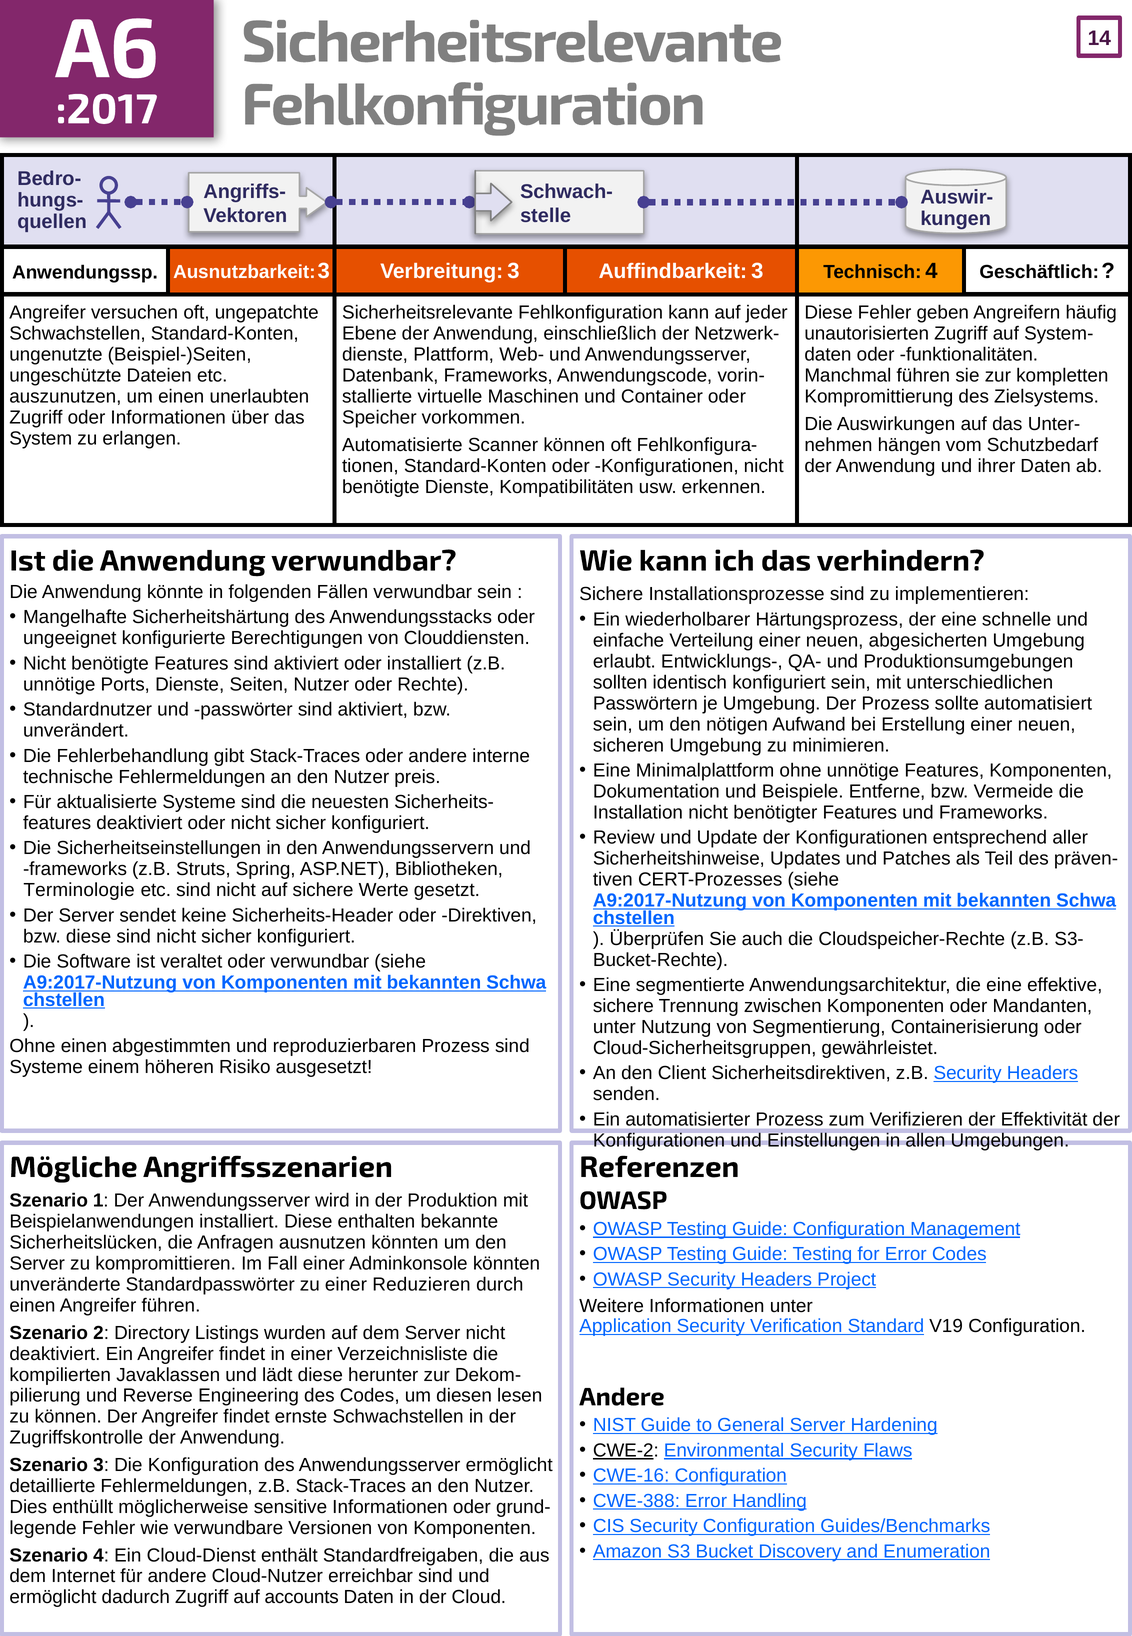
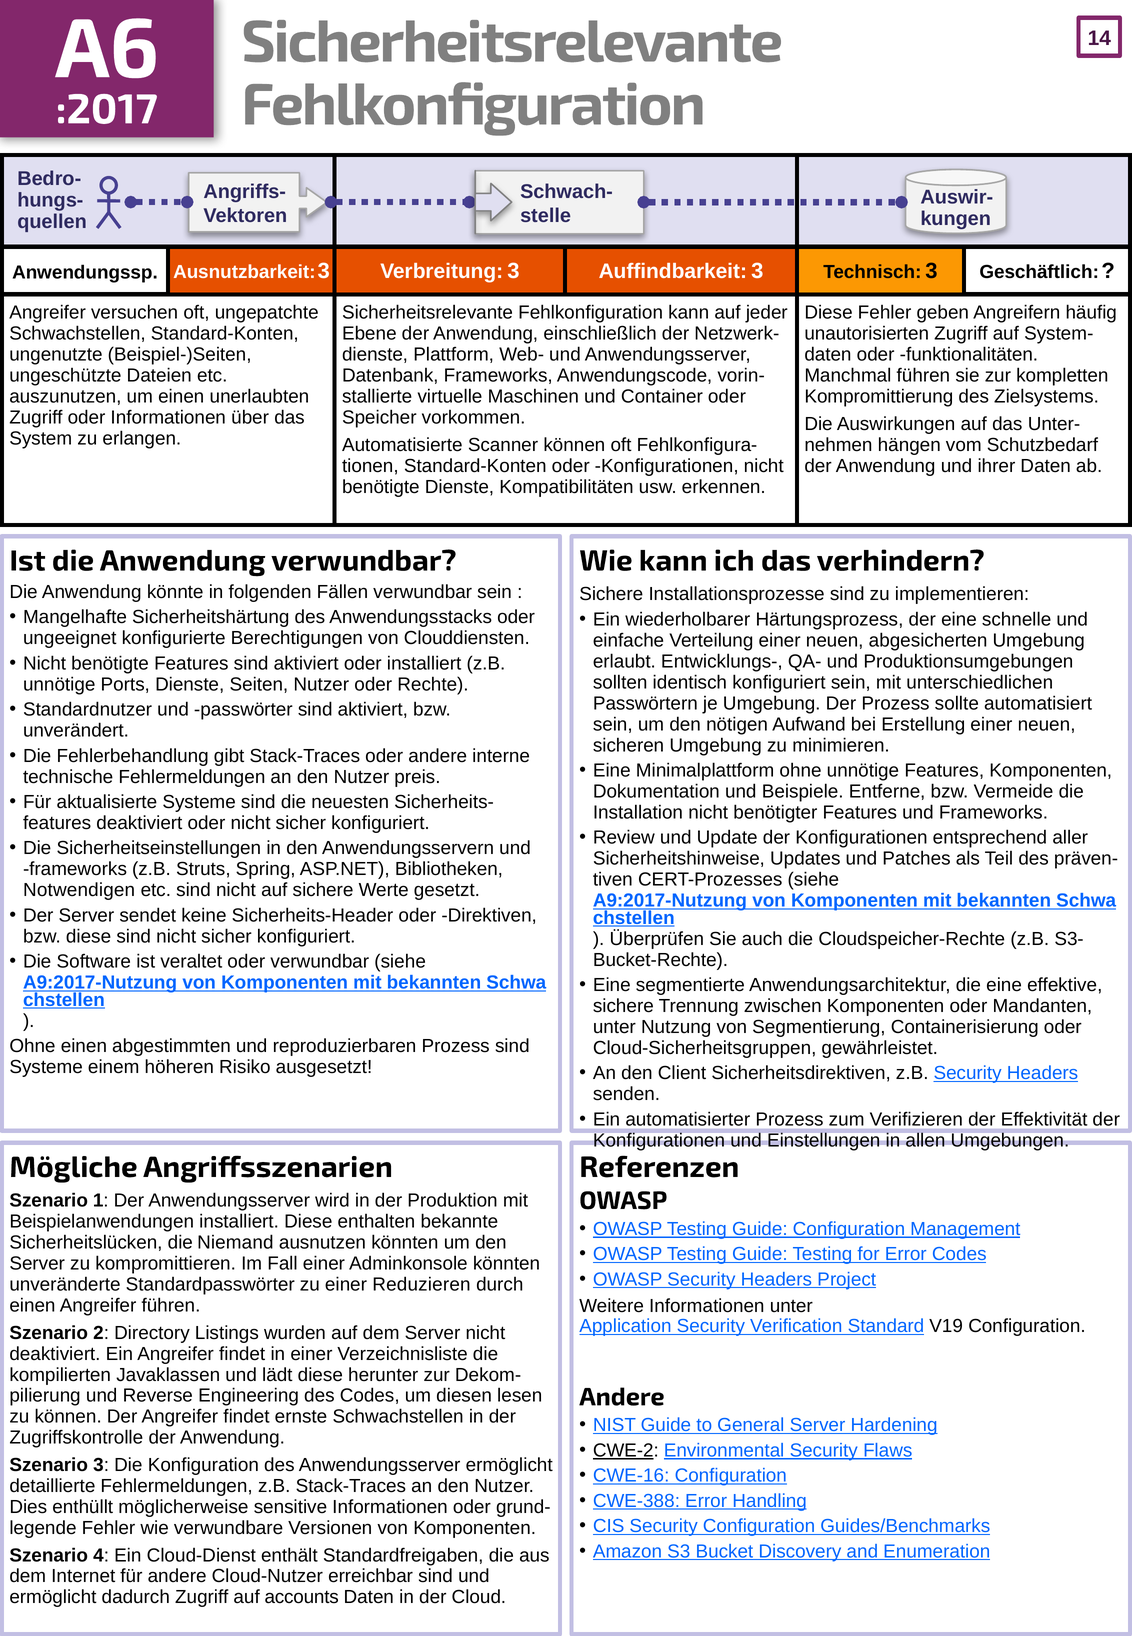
Technisch 4: 4 -> 3
Terminologie: Terminologie -> Notwendigen
Anfragen: Anfragen -> Niemand
